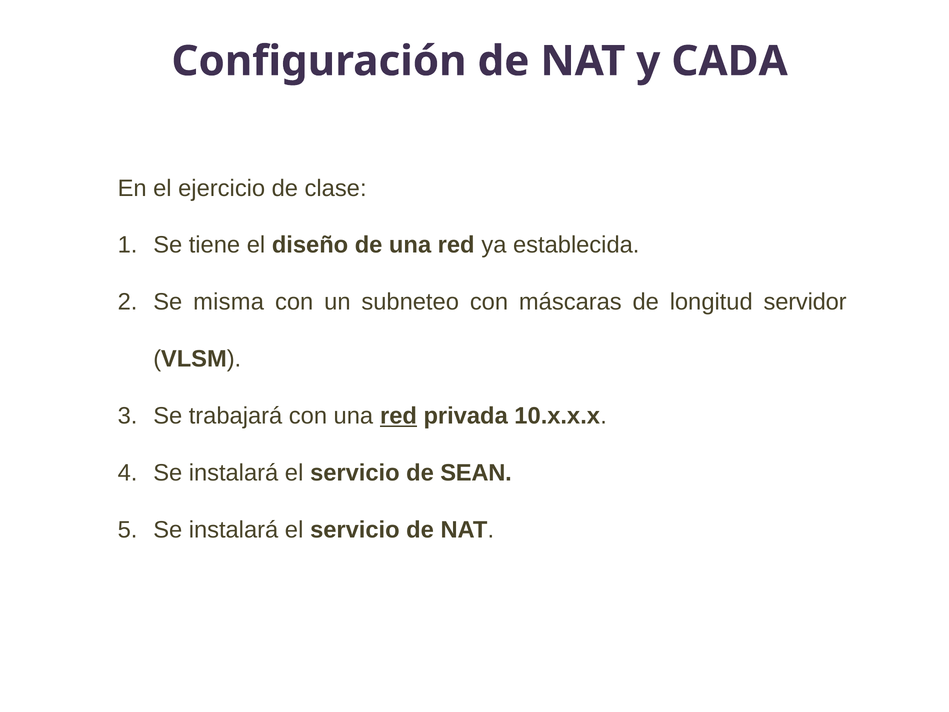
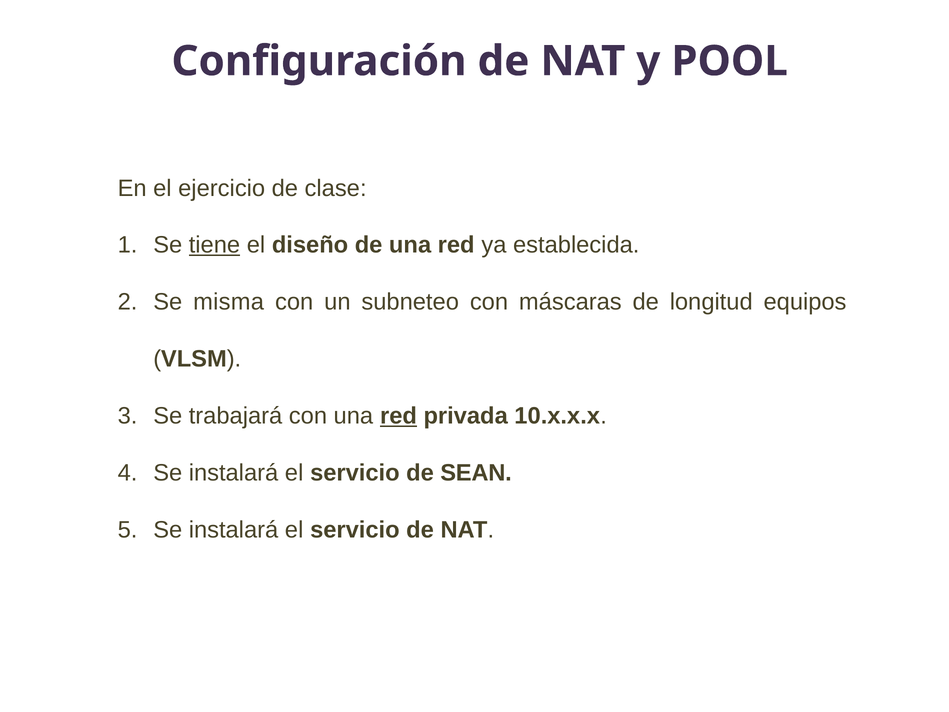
CADA: CADA -> POOL
tiene underline: none -> present
servidor: servidor -> equipos
